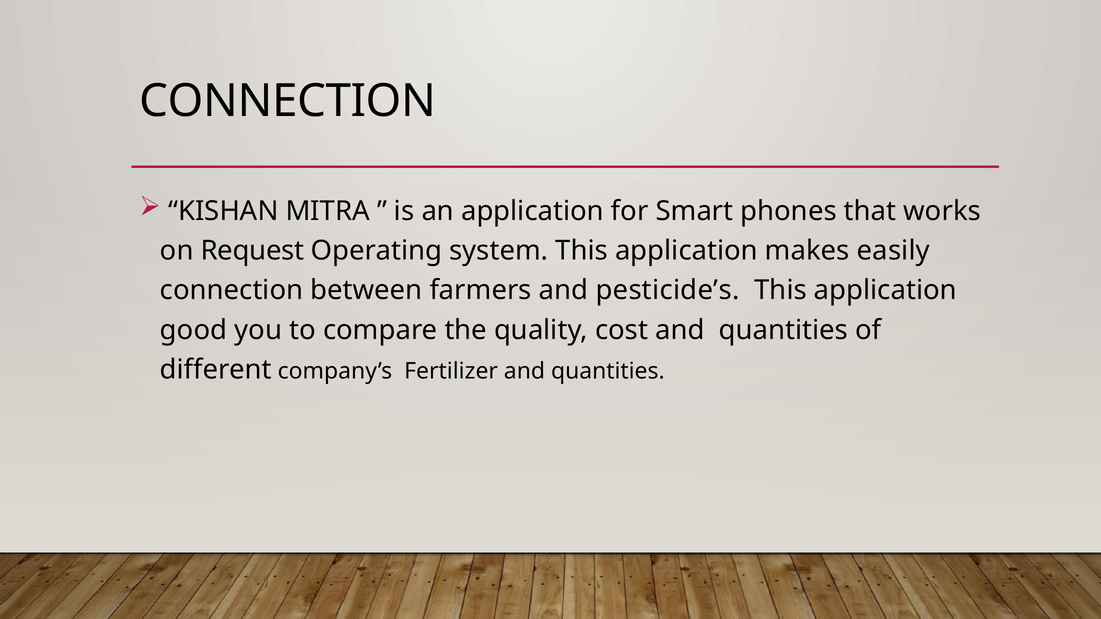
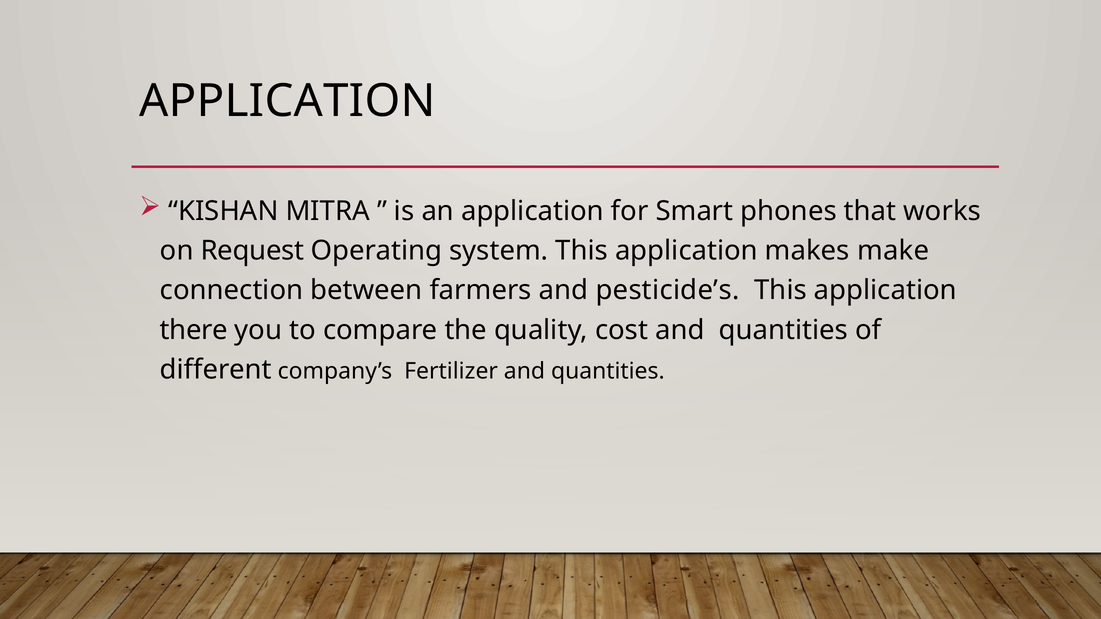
CONNECTION at (288, 101): CONNECTION -> APPLICATION
easily: easily -> make
good: good -> there
